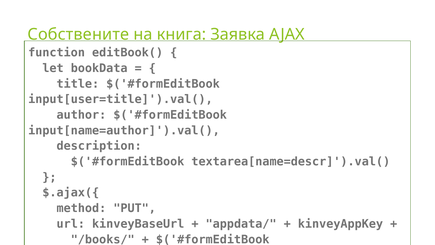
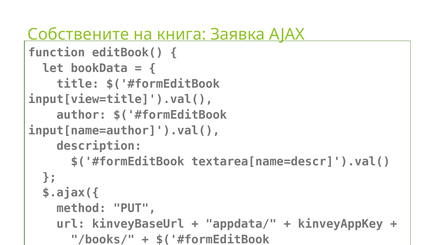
input[user=title]').val(: input[user=title]').val( -> input[view=title]').val(
